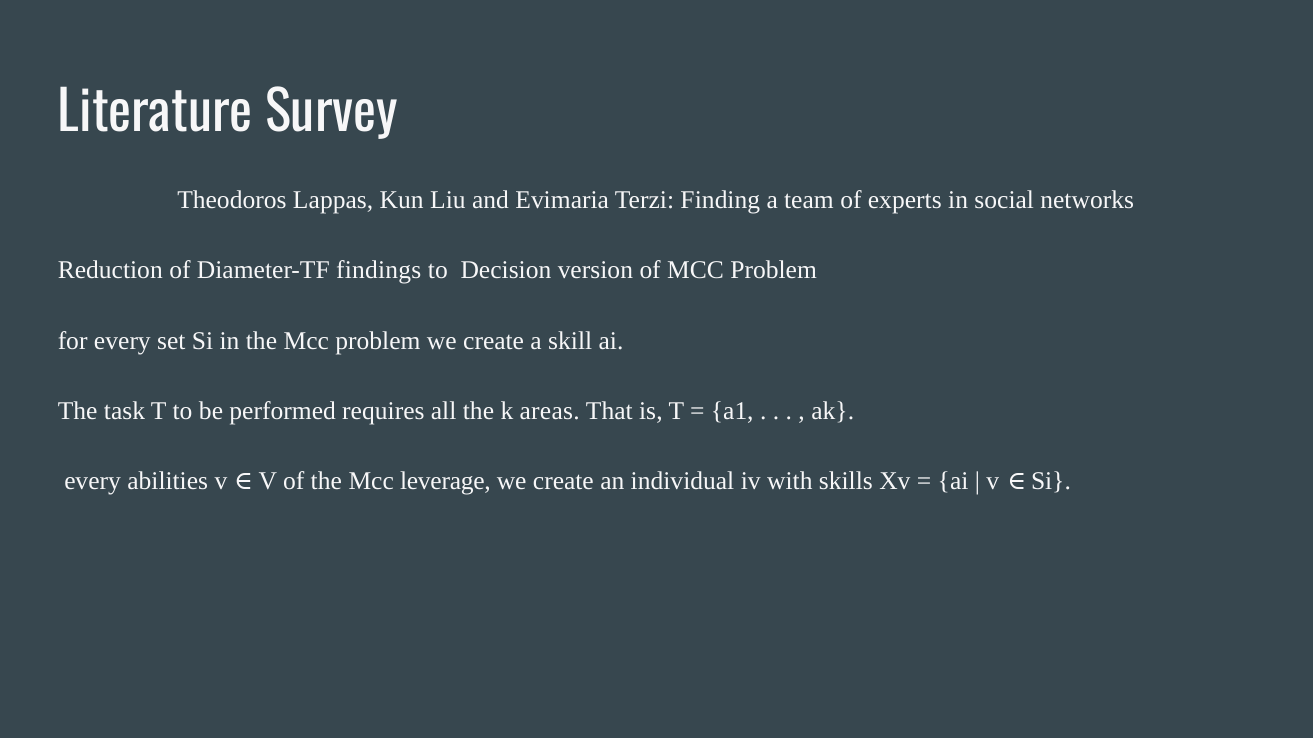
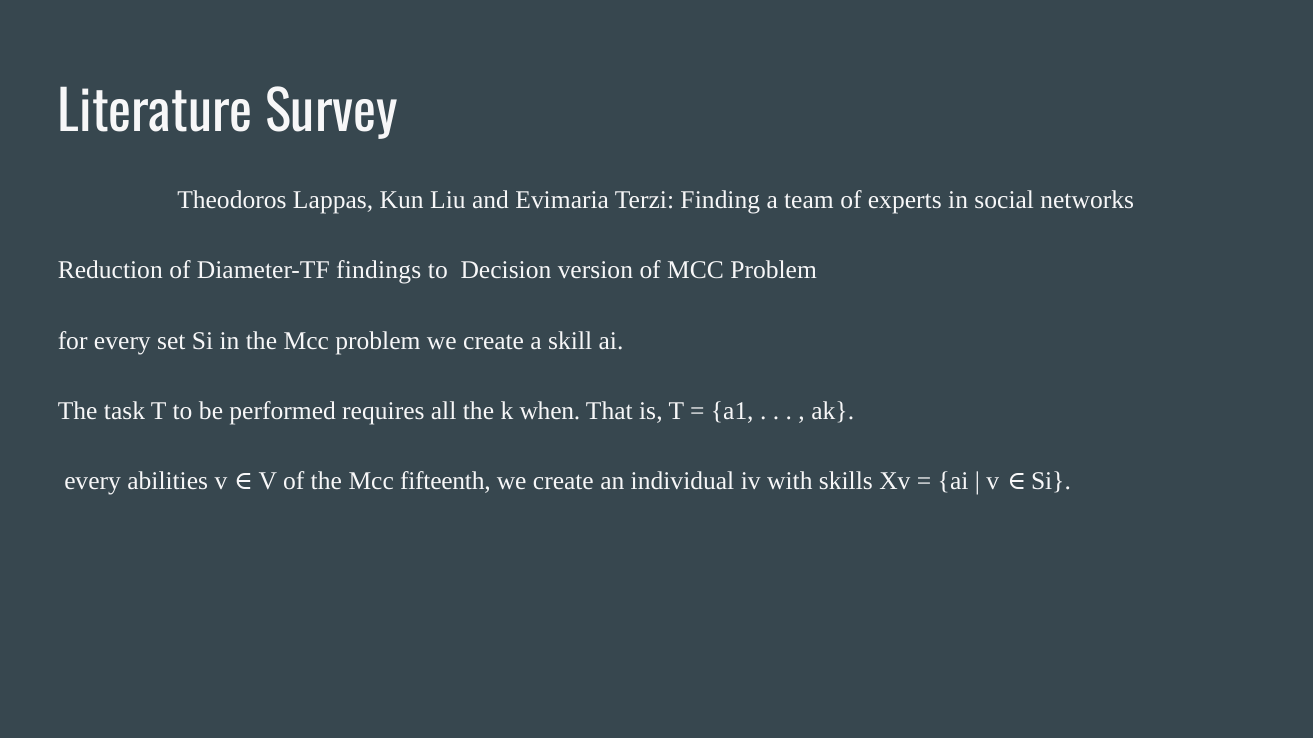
areas: areas -> when
leverage: leverage -> fifteenth
